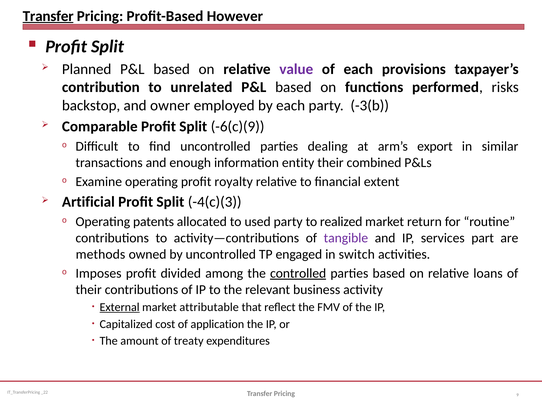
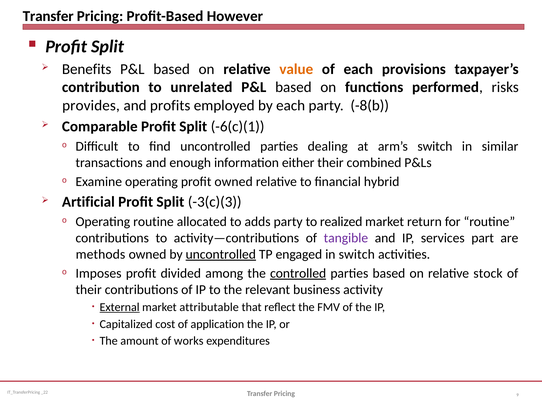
Transfer at (48, 16) underline: present -> none
Planned: Planned -> Benefits
value colour: purple -> orange
backstop: backstop -> provides
owner: owner -> profits
-3(b: -3(b -> -8(b
-6(c)(9: -6(c)(9 -> -6(c)(1
arm’s export: export -> switch
entity: entity -> either
profit royalty: royalty -> owned
extent: extent -> hybrid
-4(c)(3: -4(c)(3 -> -3(c)(3
Operating patents: patents -> routine
used: used -> adds
uncontrolled at (221, 254) underline: none -> present
loans: loans -> stock
treaty: treaty -> works
